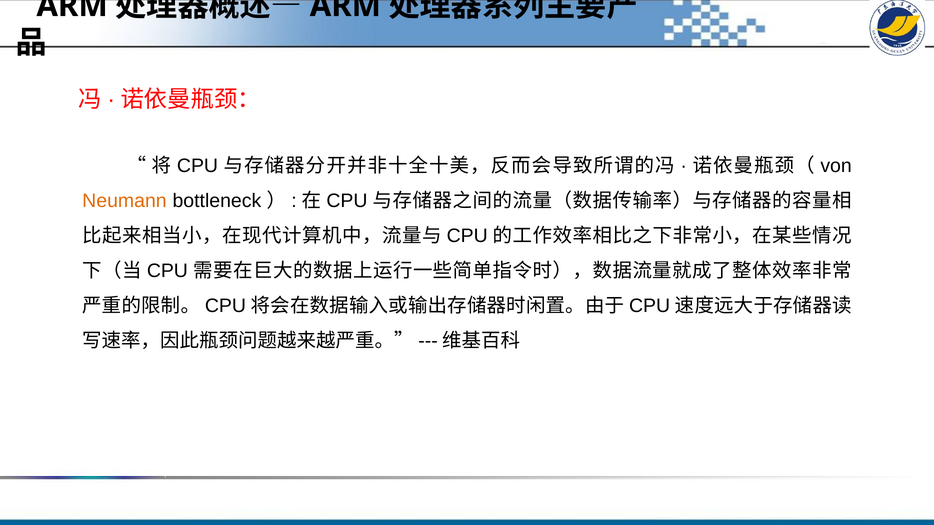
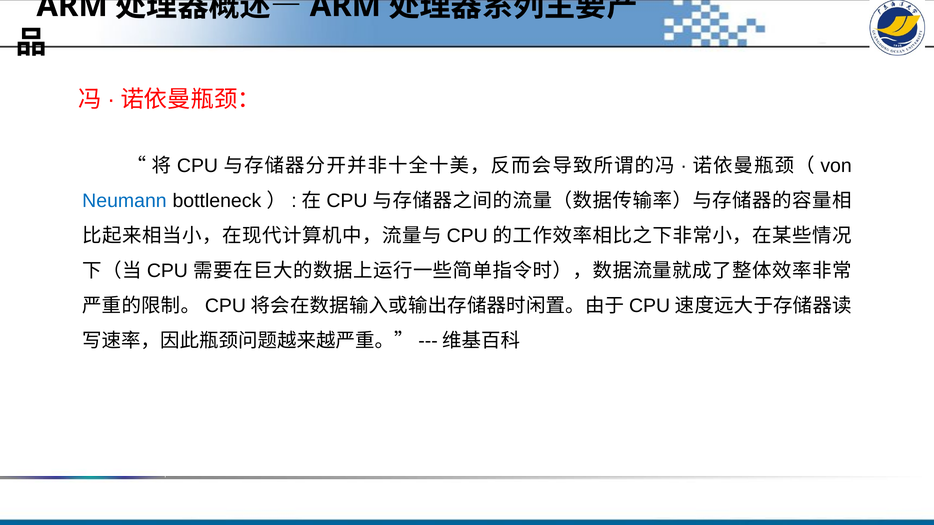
Neumann colour: orange -> blue
